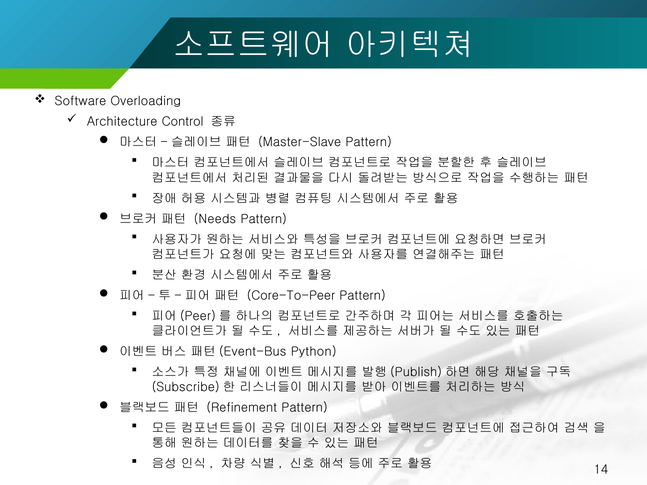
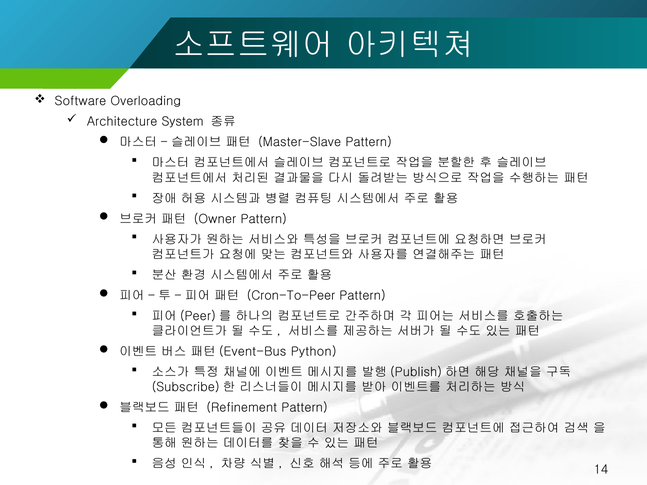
Control: Control -> System
Needs: Needs -> Owner
Core-To-Peer: Core-To-Peer -> Cron-To-Peer
